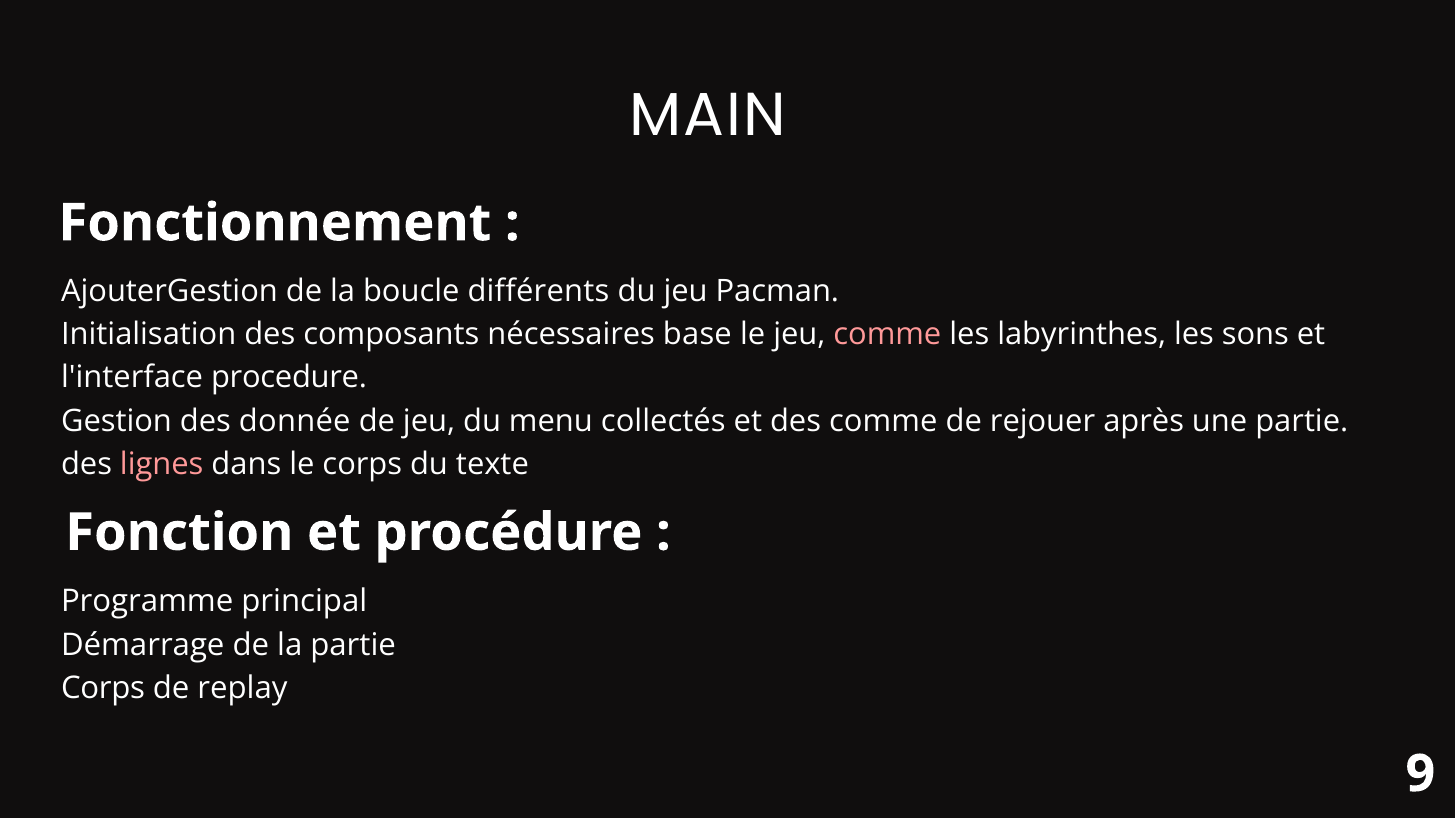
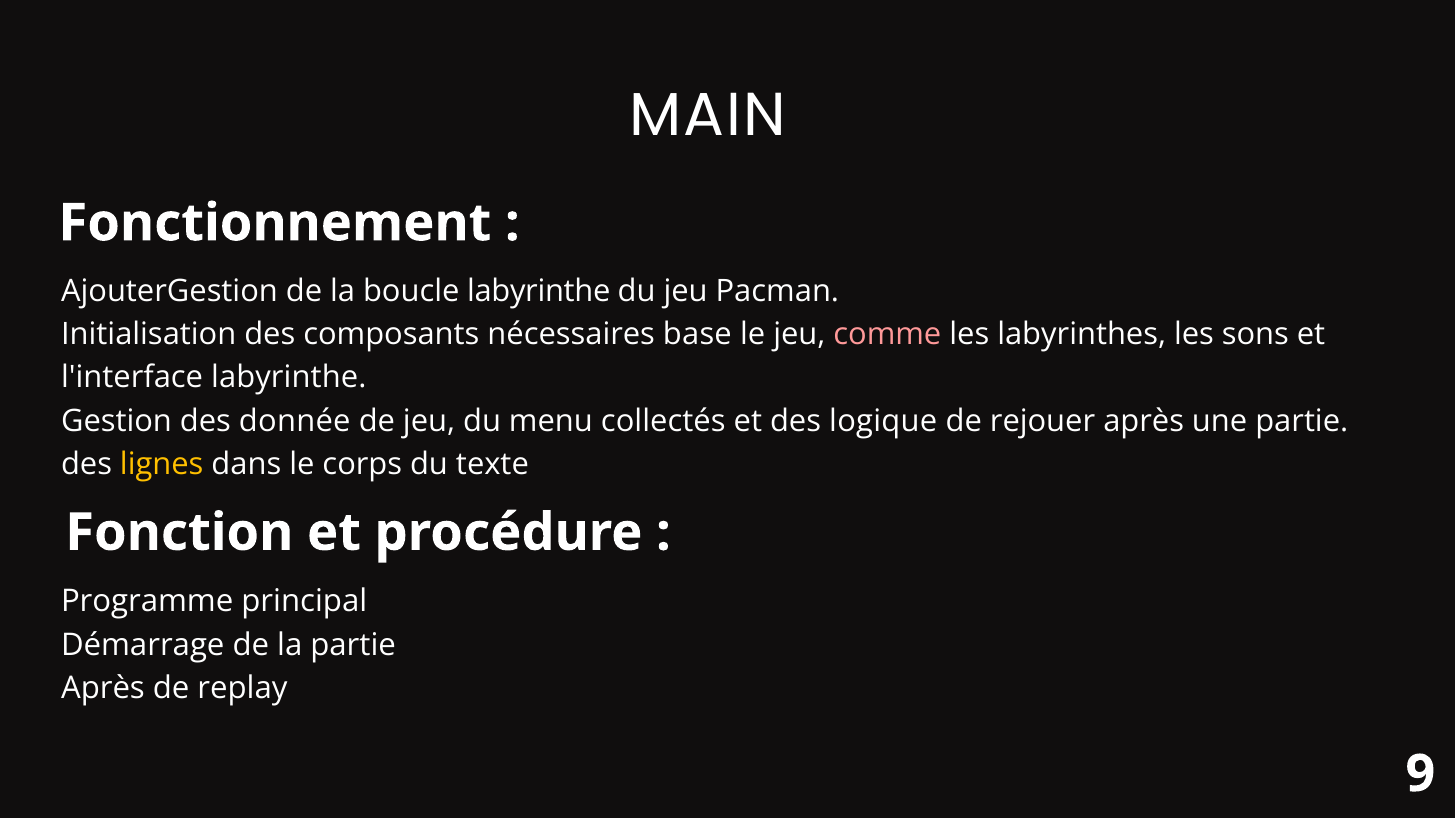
boucle différents: différents -> labyrinthe
l'interface procedure: procedure -> labyrinthe
des comme: comme -> logique
lignes colour: pink -> yellow
Corps at (103, 689): Corps -> Après
